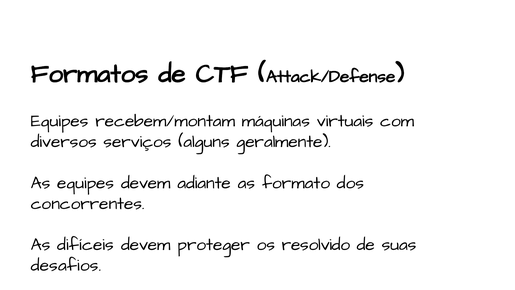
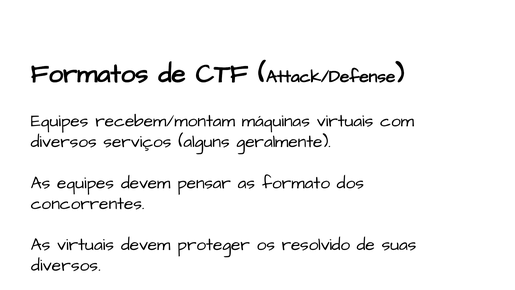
adiante: adiante -> pensar
As difíceis: difíceis -> virtuais
desafios at (66, 265): desafios -> diversos
